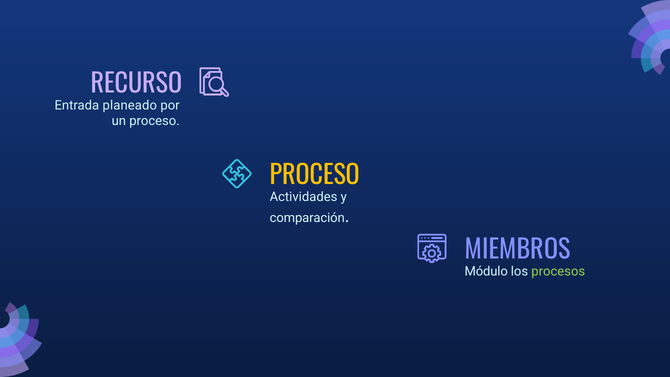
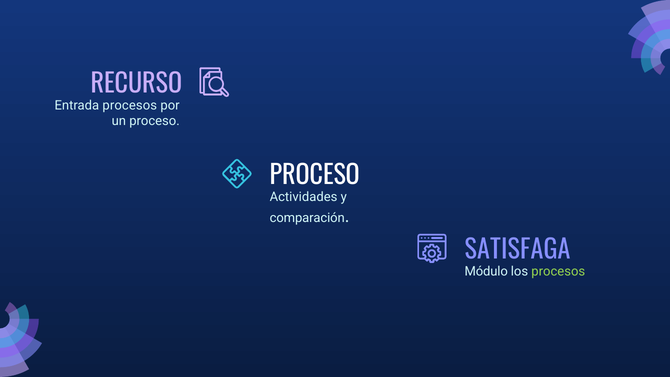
Entrada planeado: planeado -> procesos
PROCESO at (315, 175) colour: yellow -> white
MIEMBROS: MIEMBROS -> SATISFAGA
